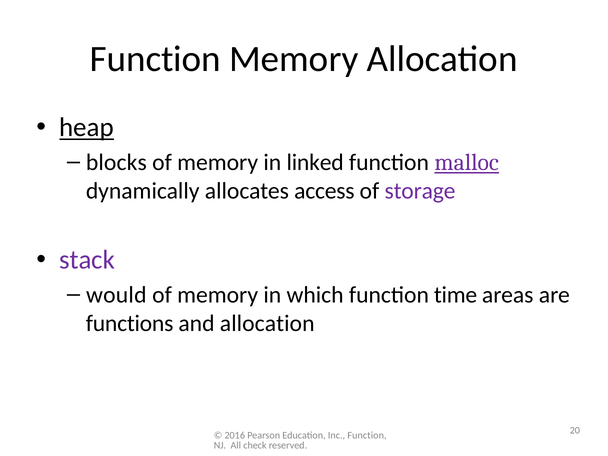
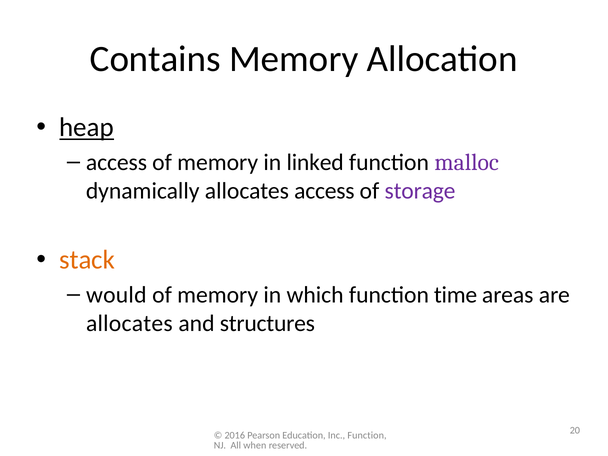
Function at (155, 59): Function -> Contains
blocks at (116, 162): blocks -> access
malloc underline: present -> none
stack colour: purple -> orange
functions at (130, 323): functions -> allocates
and allocation: allocation -> structures
check: check -> when
